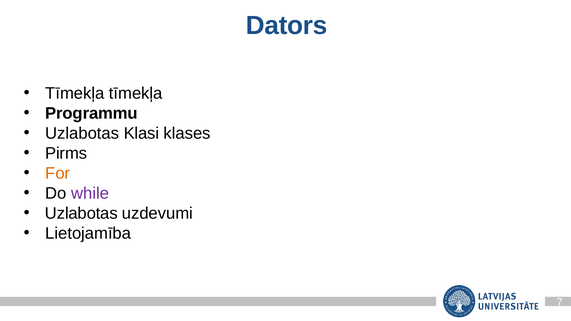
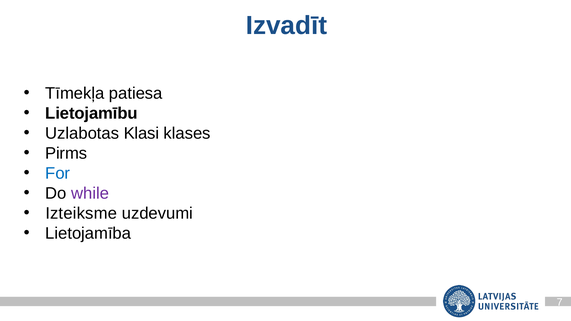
Dators: Dators -> Izvadīt
Tīmekļa tīmekļa: tīmekļa -> patiesa
Programmu: Programmu -> Lietojamību
For colour: orange -> blue
Uzlabotas at (81, 213): Uzlabotas -> Izteiksme
